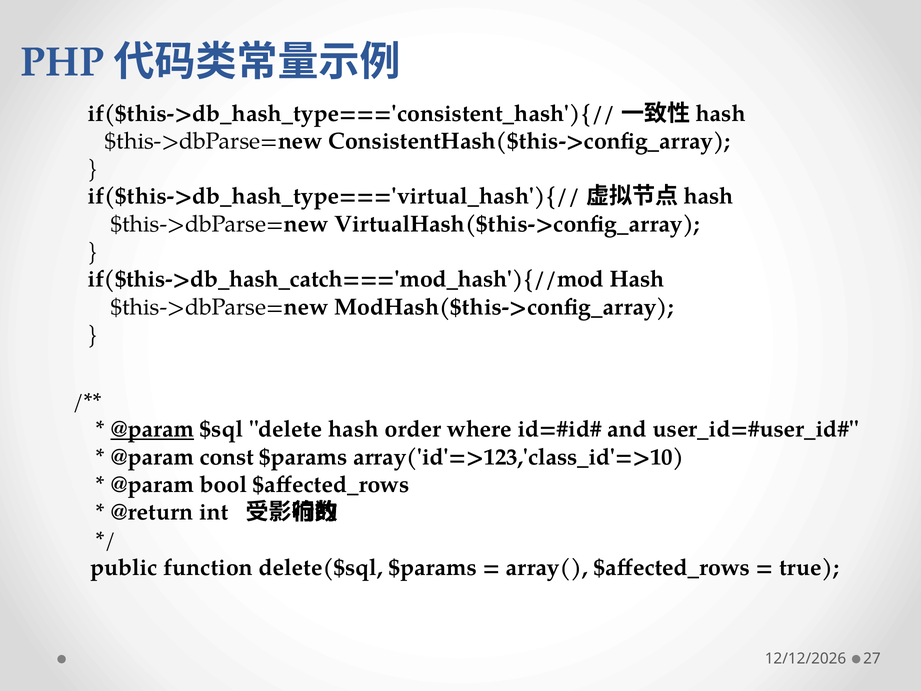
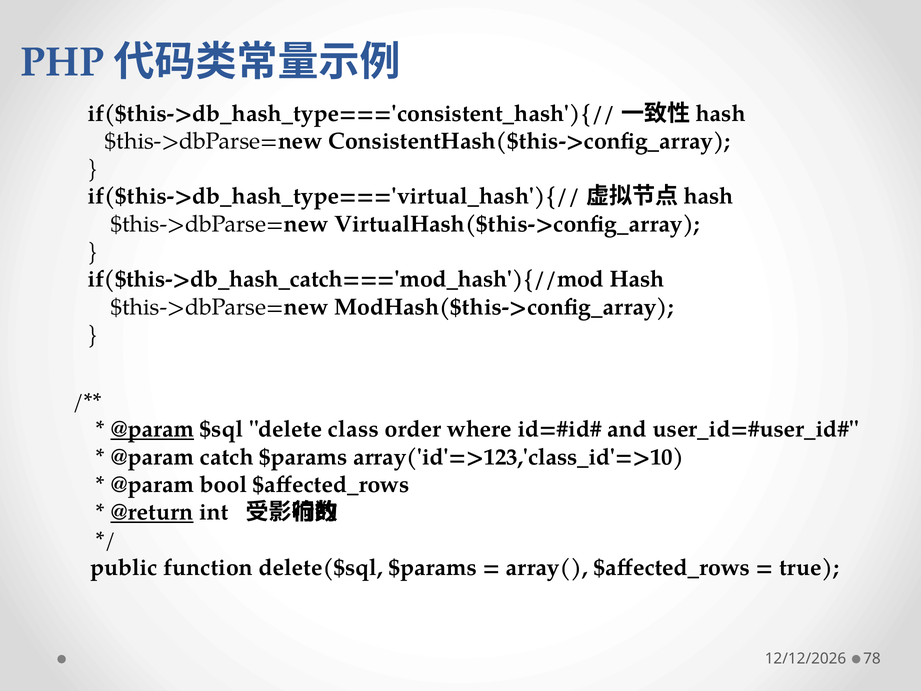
delete hash: hash -> class
const: const -> catch
@return underline: none -> present
27: 27 -> 78
